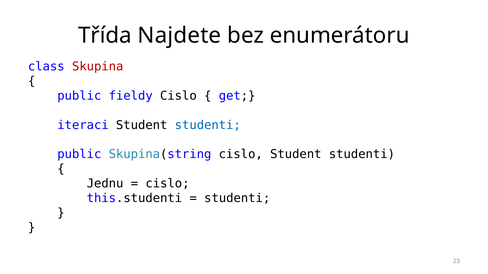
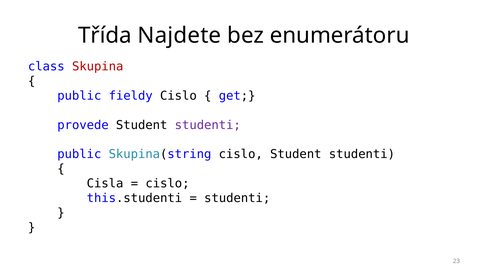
iteraci: iteraci -> provede
studenti at (208, 125) colour: blue -> purple
Jednu: Jednu -> Cisla
